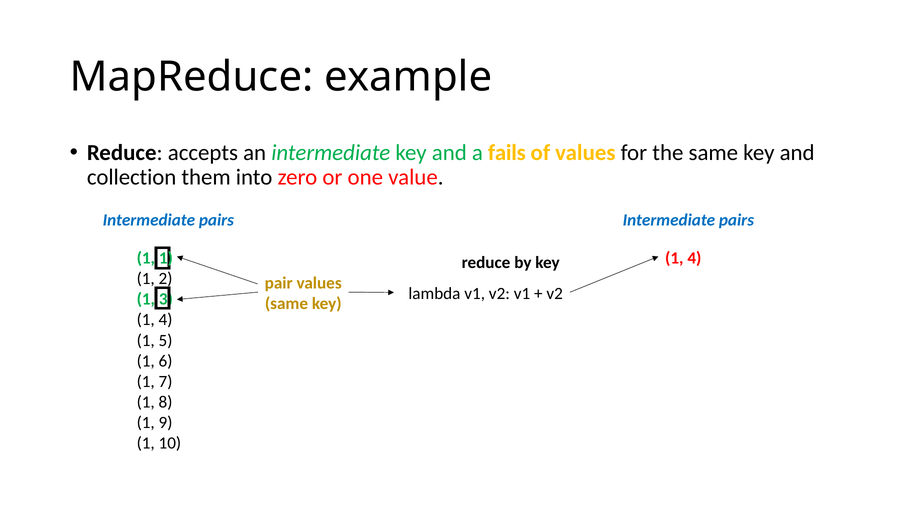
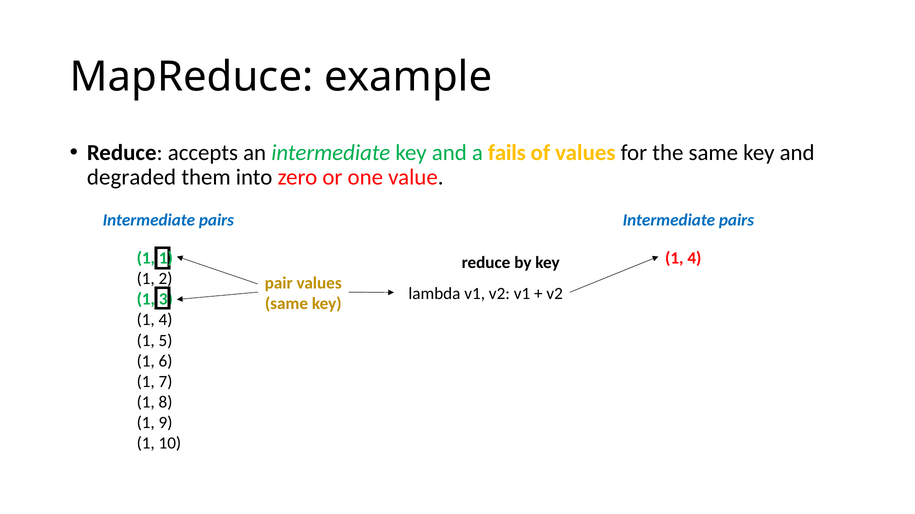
collection: collection -> degraded
